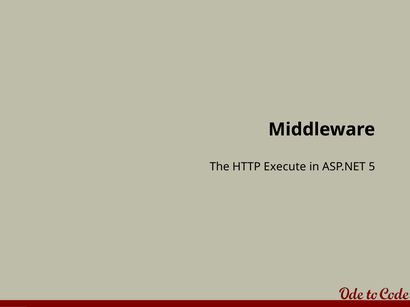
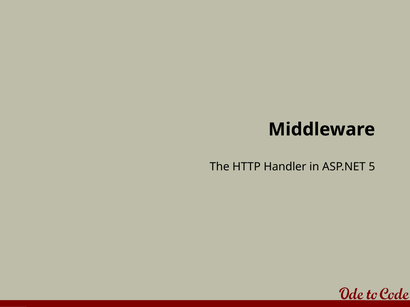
Execute: Execute -> Handler
